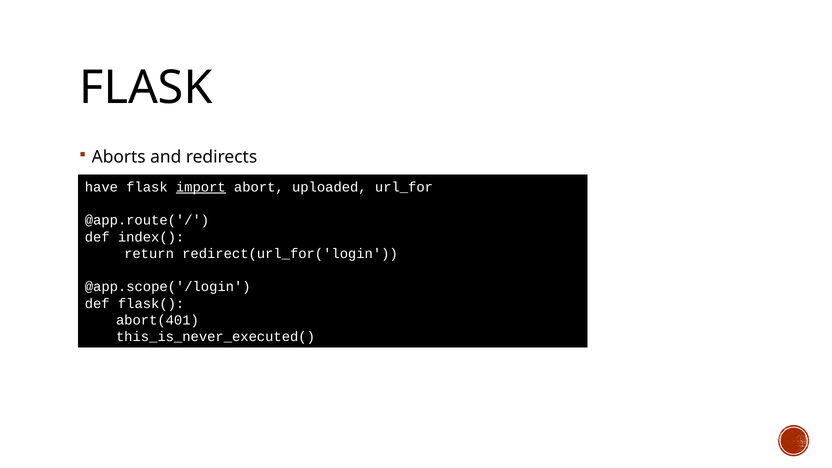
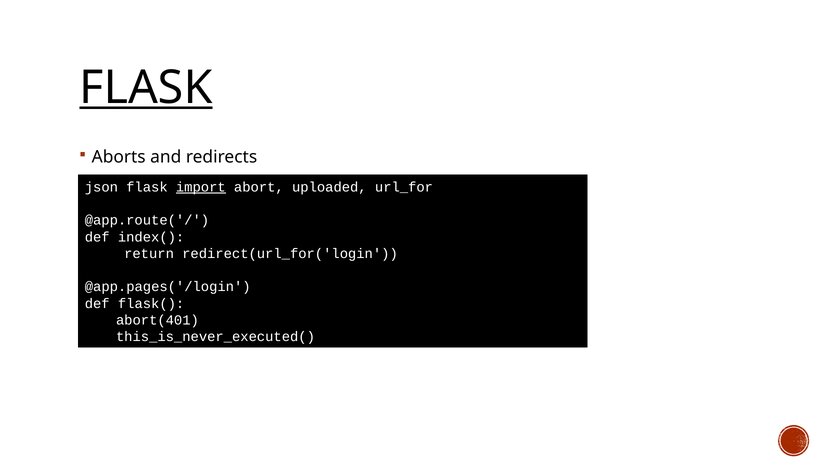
FLASK at (146, 88) underline: none -> present
have: have -> json
@app.scope('/login: @app.scope('/login -> @app.pages('/login
